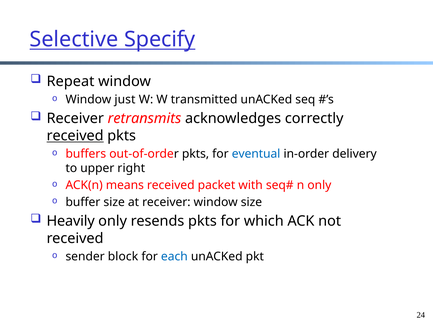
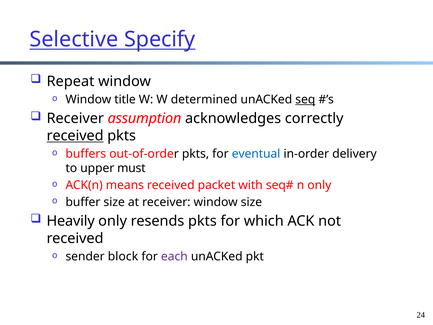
just: just -> title
transmitted: transmitted -> determined
seq underline: none -> present
retransmits: retransmits -> assumption
right: right -> must
each colour: blue -> purple
